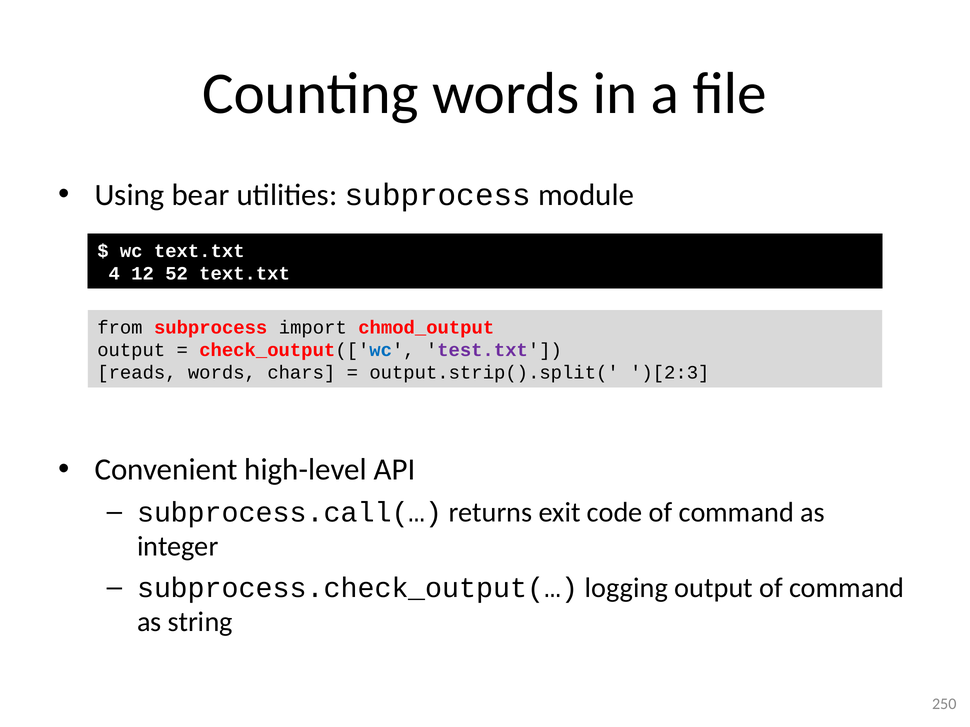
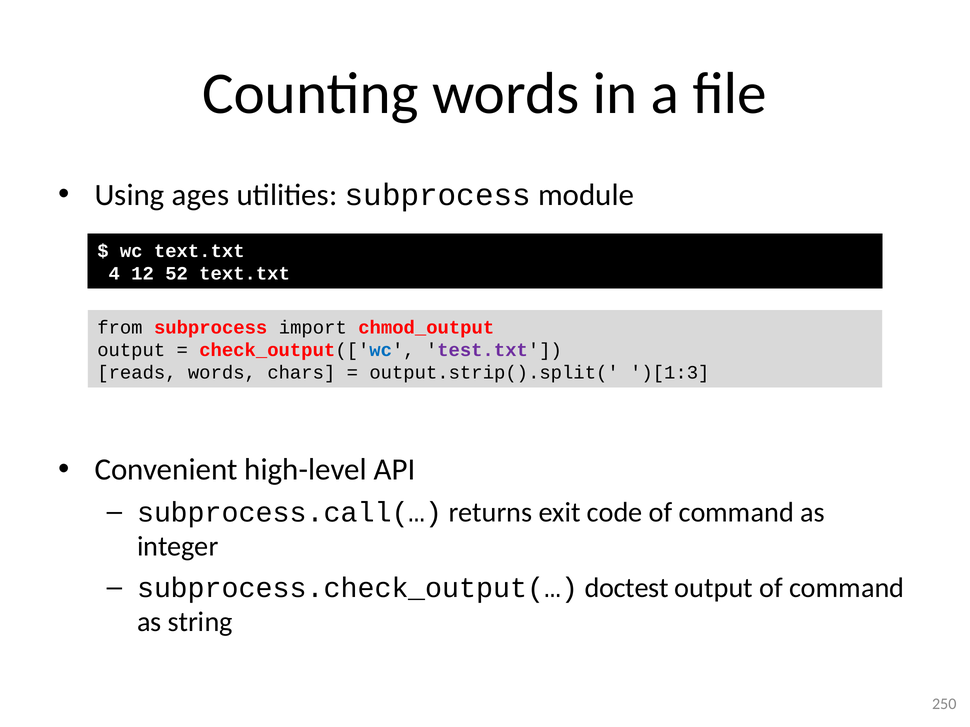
bear: bear -> ages
)[2:3: )[2:3 -> )[1:3
logging: logging -> doctest
